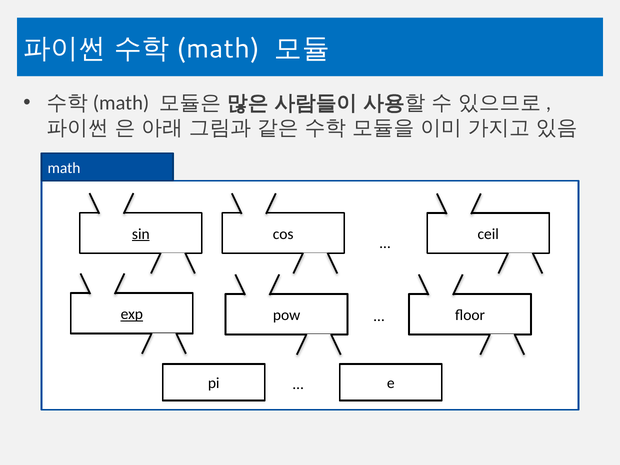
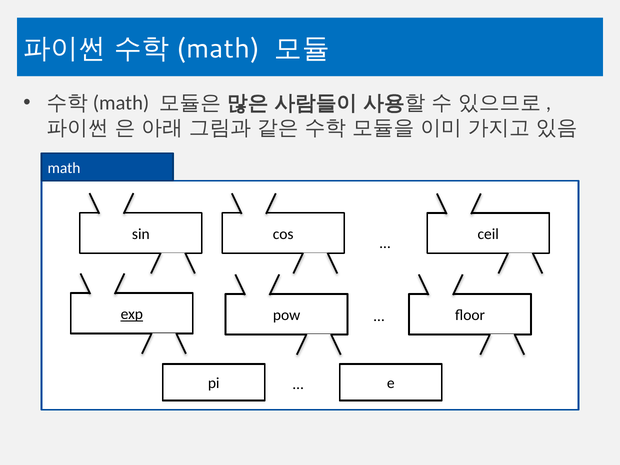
sin underline: present -> none
